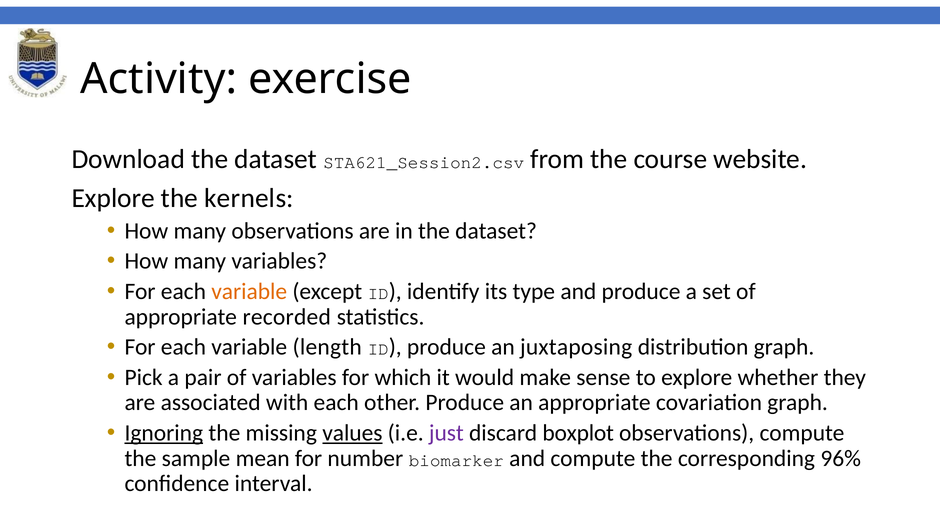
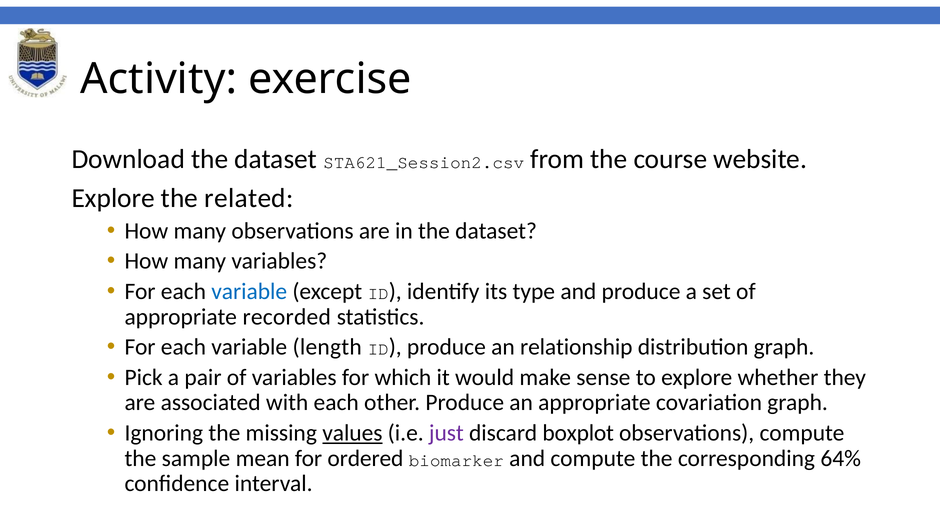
kernels: kernels -> related
variable at (249, 291) colour: orange -> blue
juxtaposing: juxtaposing -> relationship
Ignoring underline: present -> none
number: number -> ordered
96%: 96% -> 64%
